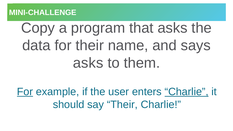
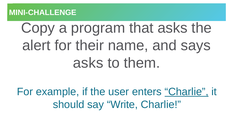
data: data -> alert
For at (25, 92) underline: present -> none
say Their: Their -> Write
